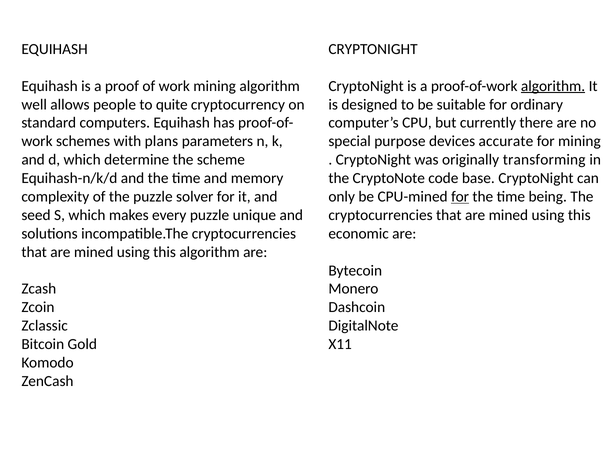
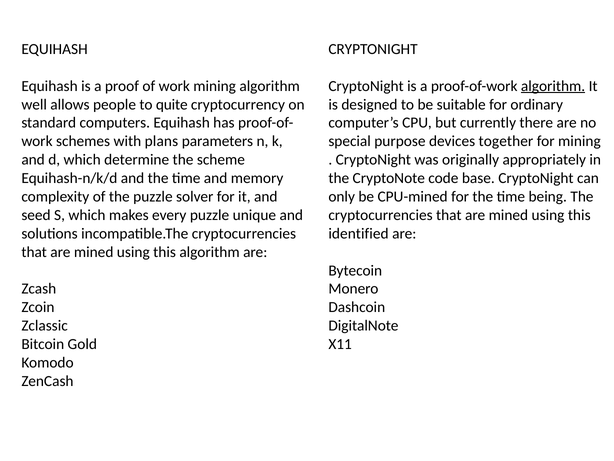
accurate: accurate -> together
transforming: transforming -> appropriately
for at (460, 196) underline: present -> none
economic: economic -> identified
